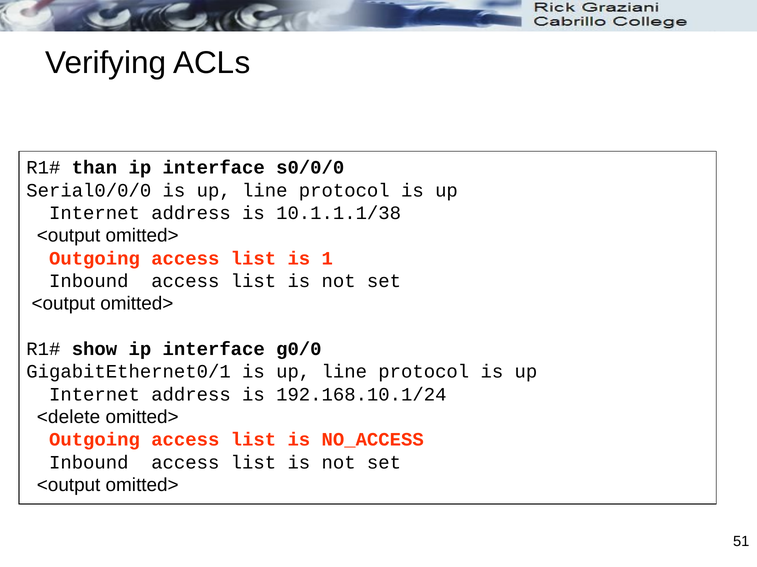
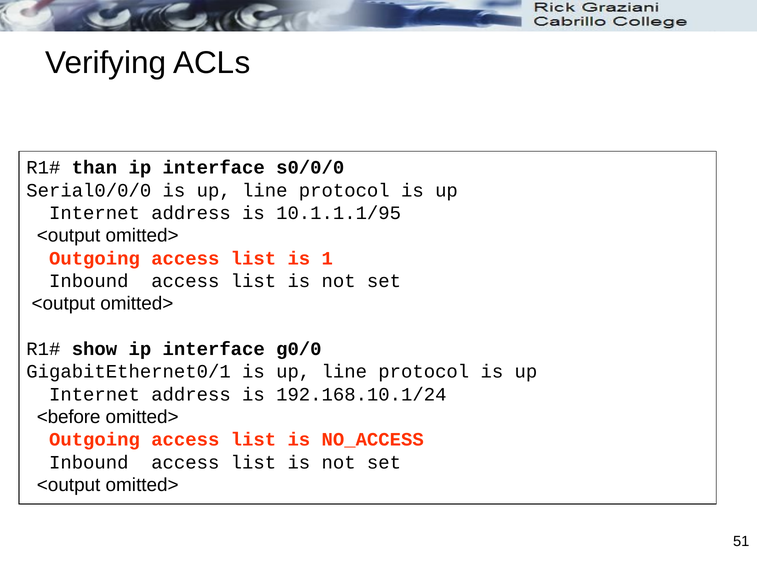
10.1.1.1/38: 10.1.1.1/38 -> 10.1.1.1/95
<delete: <delete -> <before
